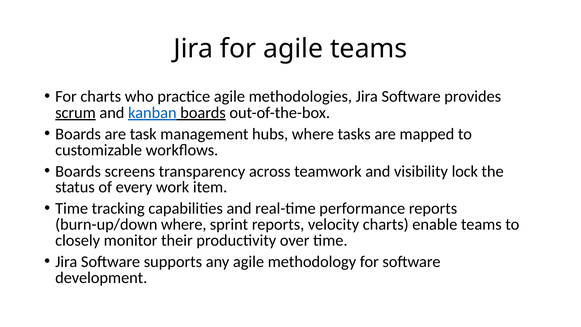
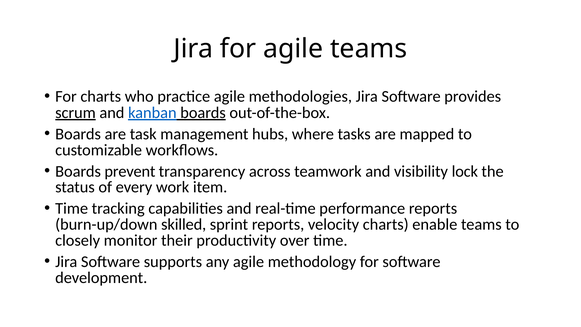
screens: screens -> prevent
burn-up/down where: where -> skilled
